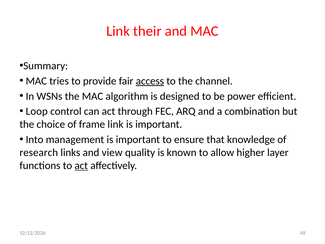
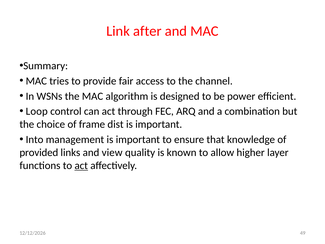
their: their -> after
access underline: present -> none
frame link: link -> dist
research: research -> provided
